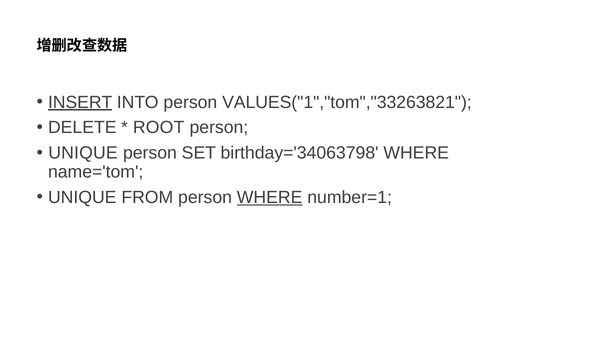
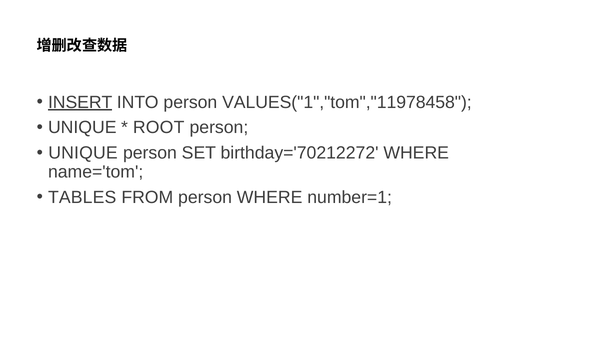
VALUES("1","tom","33263821: VALUES("1","tom","33263821 -> VALUES("1","tom","11978458
DELETE at (82, 128): DELETE -> UNIQUE
birthday='34063798: birthday='34063798 -> birthday='70212272
UNIQUE at (82, 197): UNIQUE -> TABLES
WHERE at (270, 197) underline: present -> none
